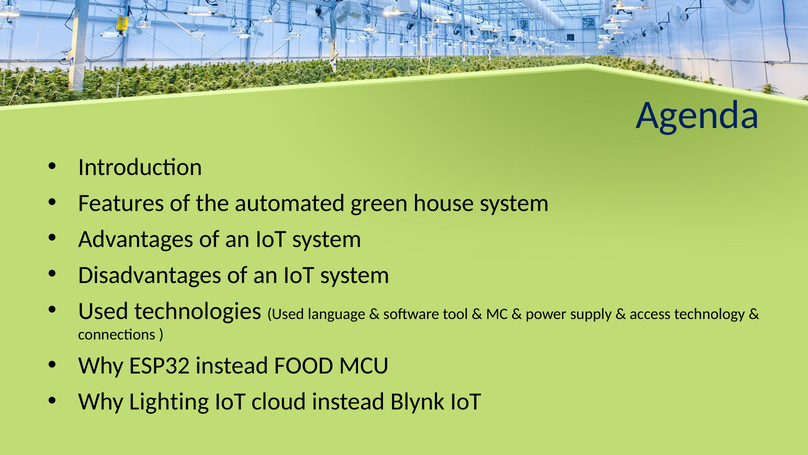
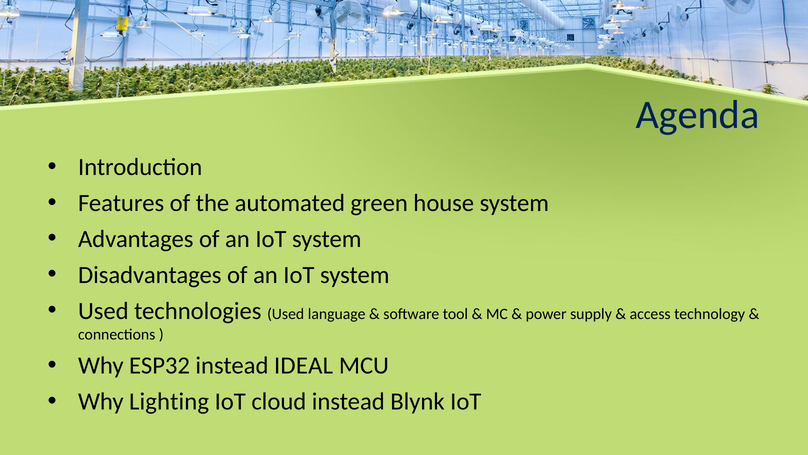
FOOD: FOOD -> IDEAL
